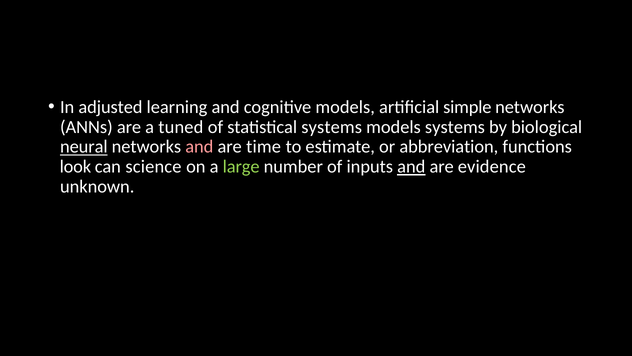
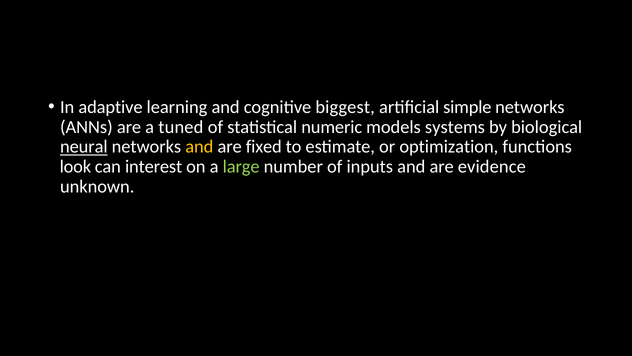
adjusted: adjusted -> adaptive
cognitive models: models -> biggest
statistical systems: systems -> numeric
and at (199, 147) colour: pink -> yellow
time: time -> fixed
abbreviation: abbreviation -> optimization
science: science -> interest
and at (411, 167) underline: present -> none
